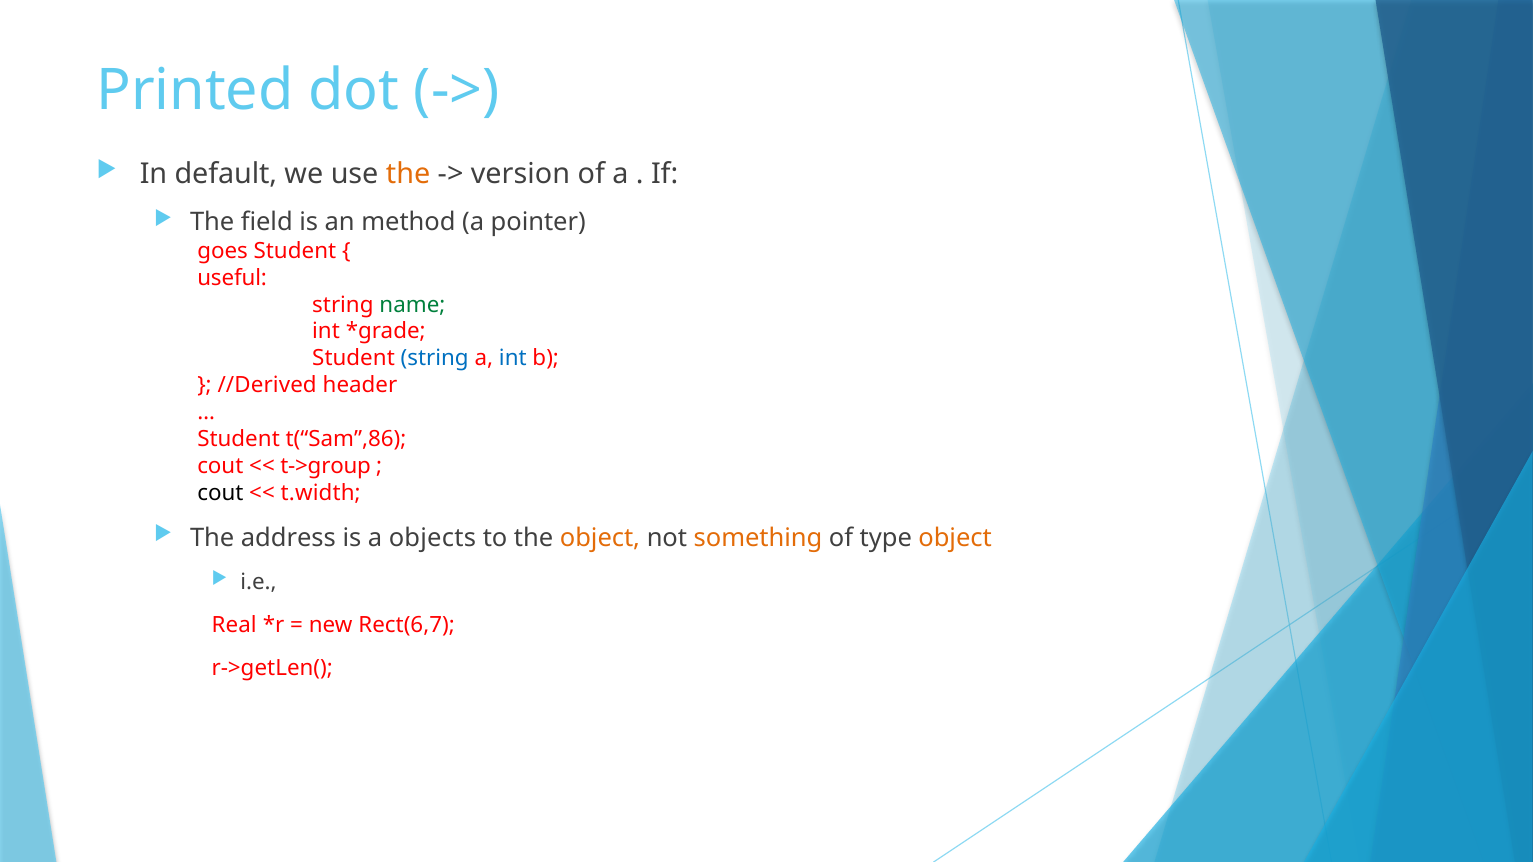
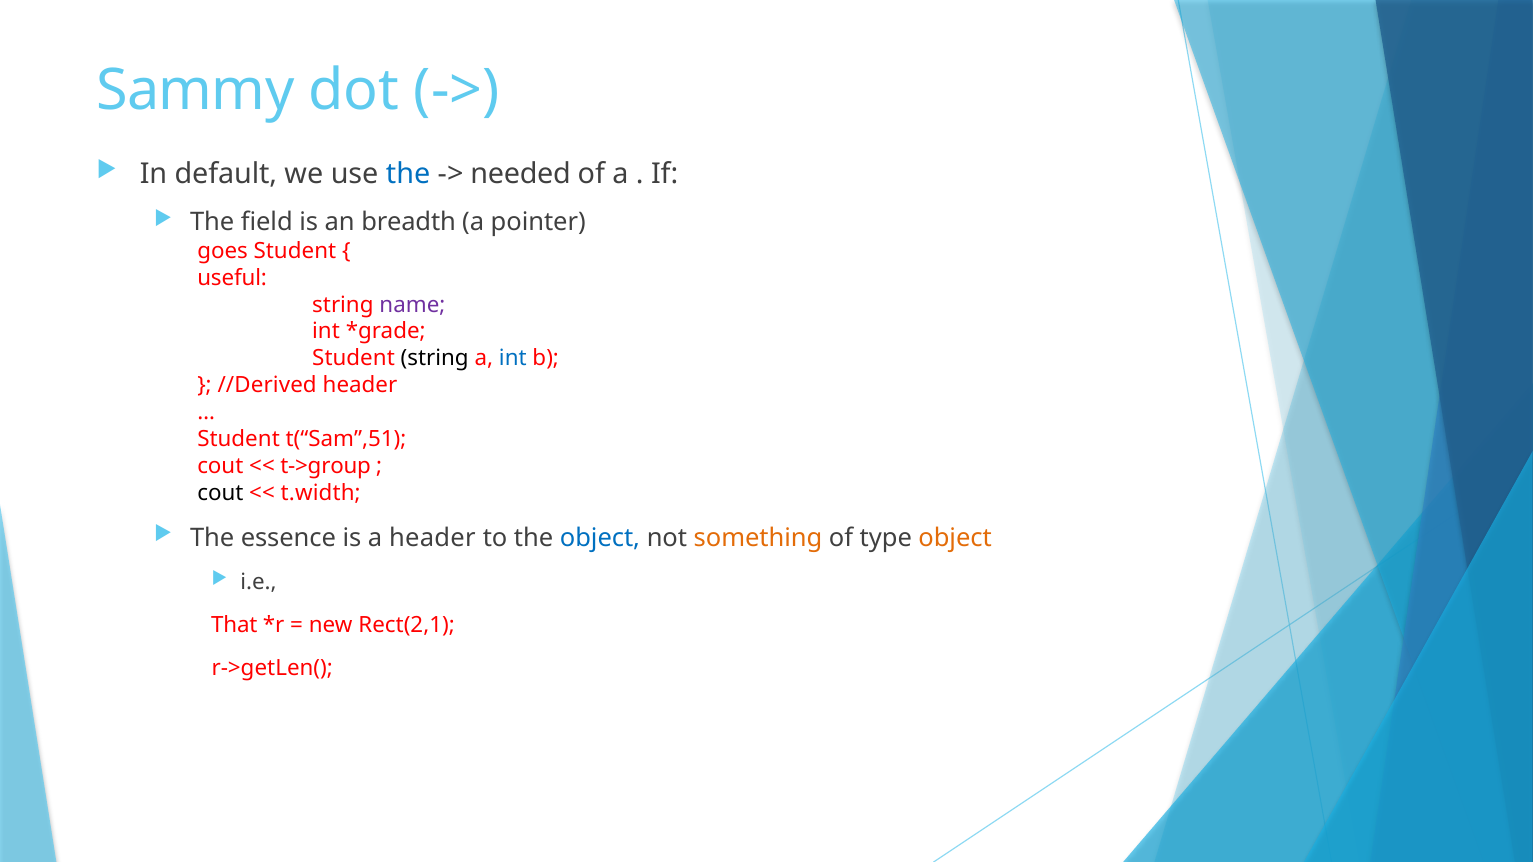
Printed: Printed -> Sammy
the at (408, 174) colour: orange -> blue
version: version -> needed
method: method -> breadth
name colour: green -> purple
string at (435, 359) colour: blue -> black
t(“Sam”,86: t(“Sam”,86 -> t(“Sam”,51
address: address -> essence
a objects: objects -> header
object at (600, 538) colour: orange -> blue
Real: Real -> That
Rect(6,7: Rect(6,7 -> Rect(2,1
